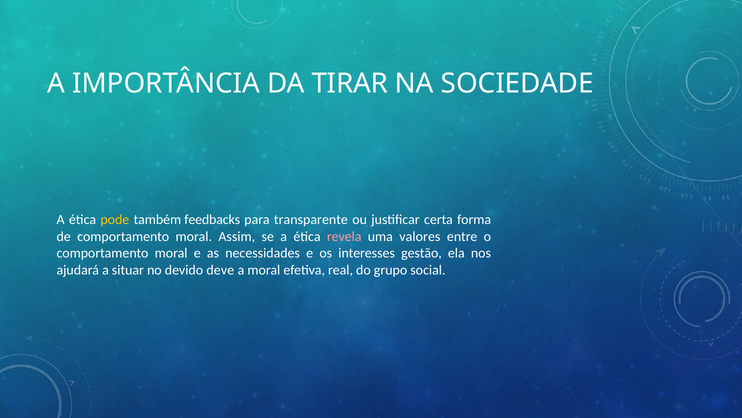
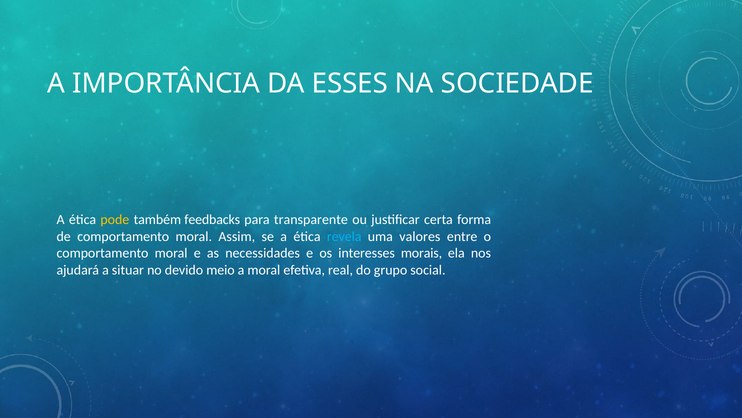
TIRAR: TIRAR -> ESSES
revela colour: pink -> light blue
gestão: gestão -> morais
deve: deve -> meio
